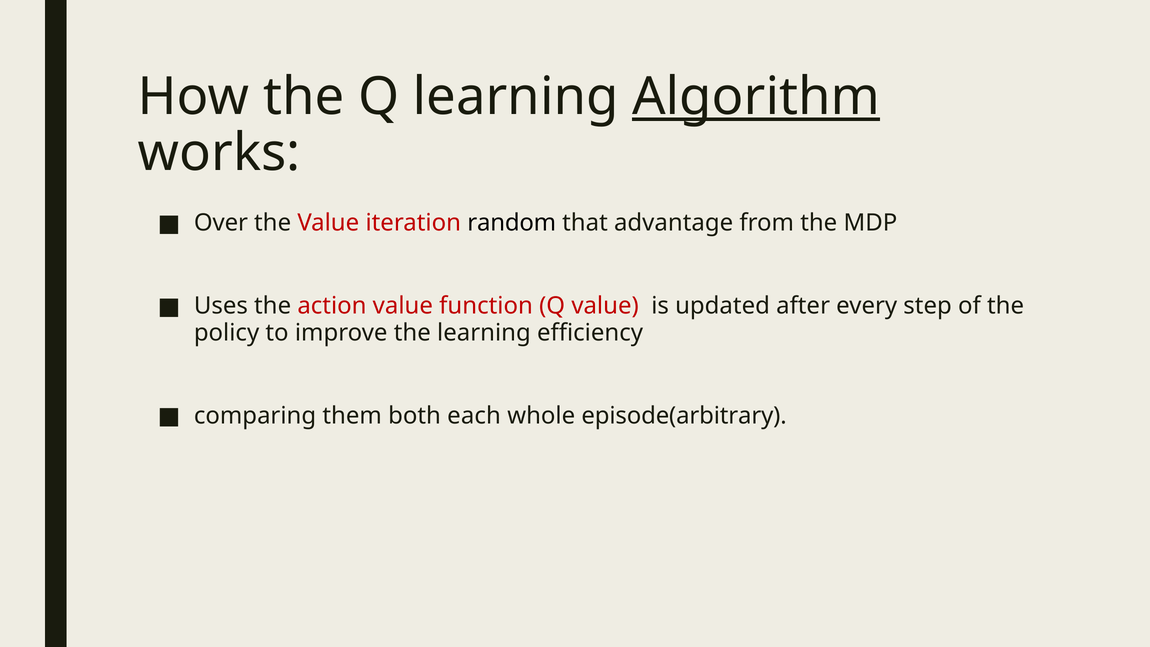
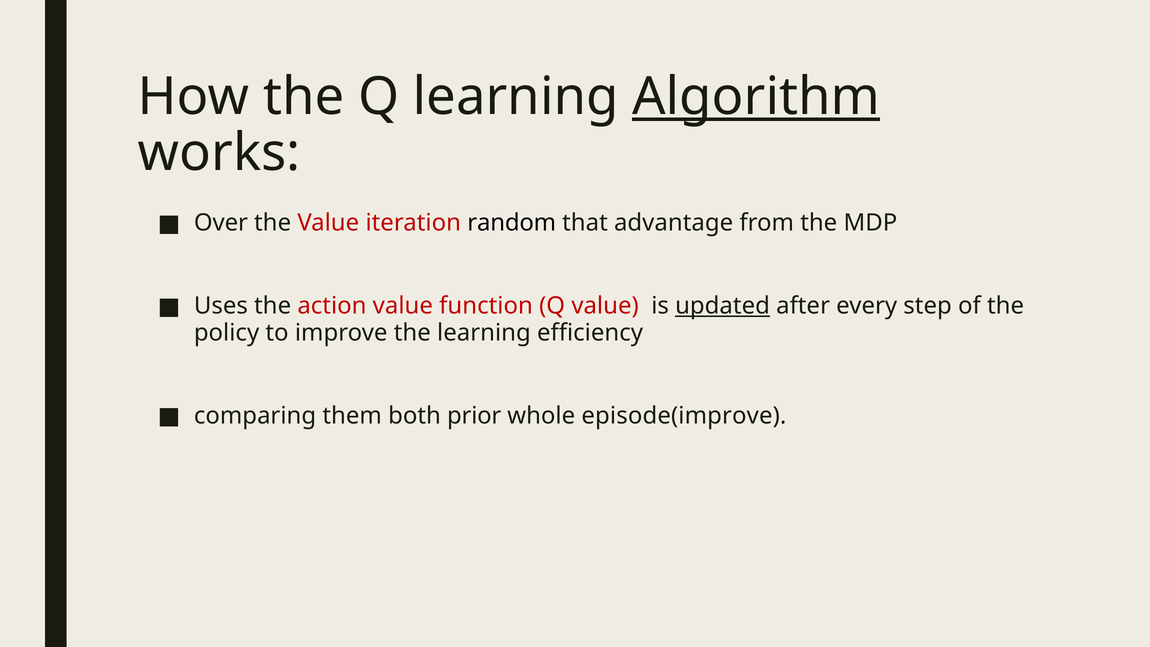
updated underline: none -> present
each: each -> prior
episode(arbitrary: episode(arbitrary -> episode(improve
